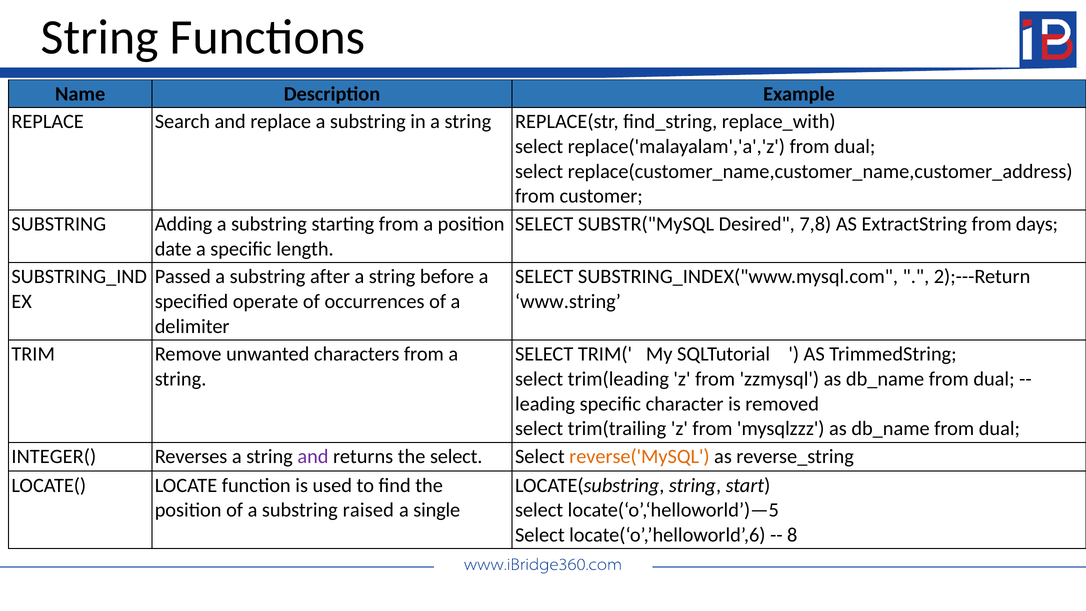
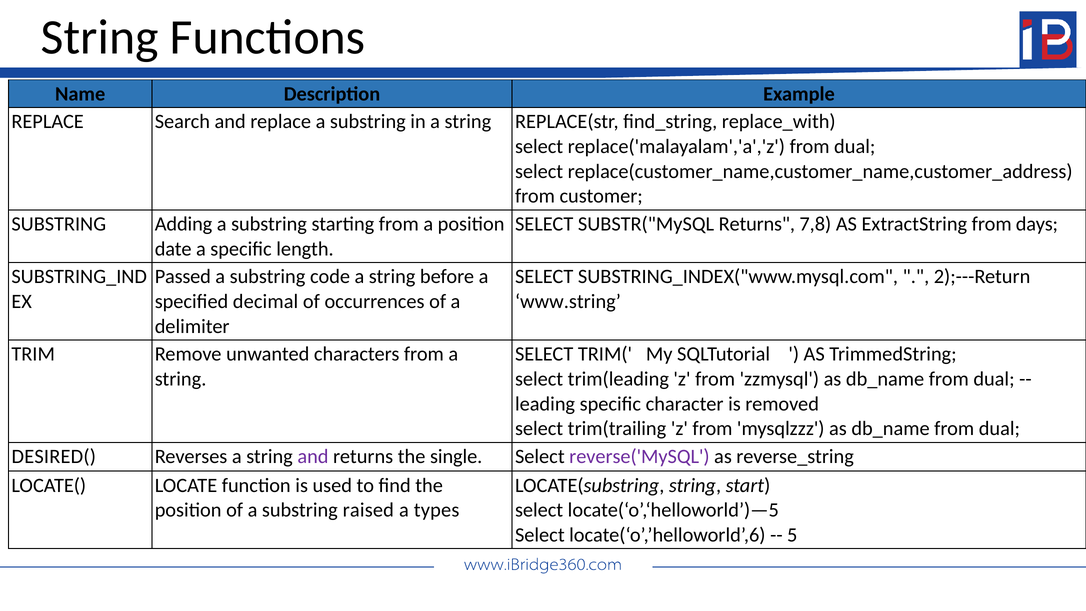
SUBSTR("MySQL Desired: Desired -> Returns
after: after -> code
operate: operate -> decimal
INTEGER(: INTEGER( -> DESIRED(
the select: select -> single
reverse('MySQL colour: orange -> purple
single: single -> types
8: 8 -> 5
